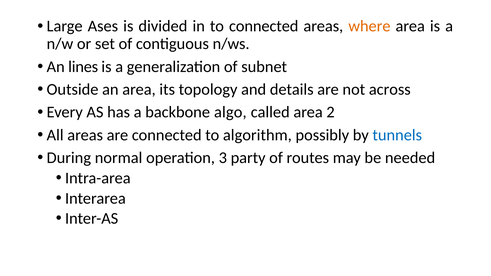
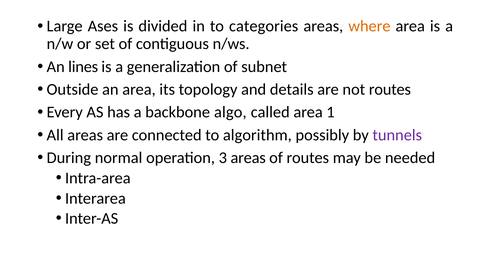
to connected: connected -> categories
not across: across -> routes
2: 2 -> 1
tunnels colour: blue -> purple
3 party: party -> areas
